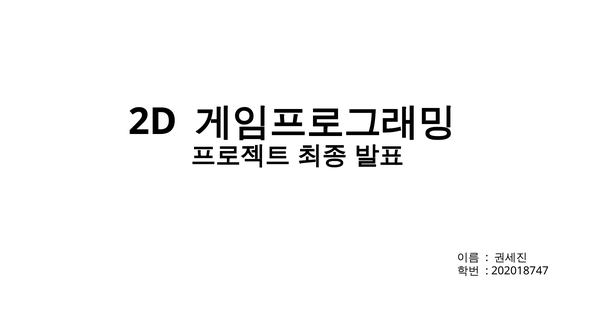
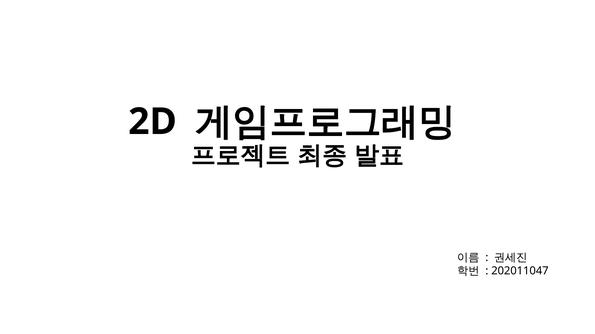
202018747: 202018747 -> 202011047
